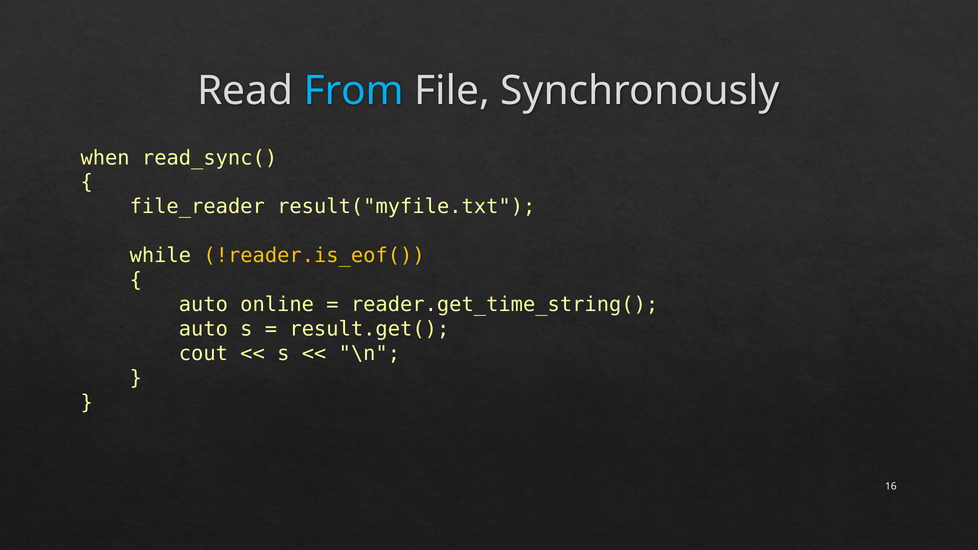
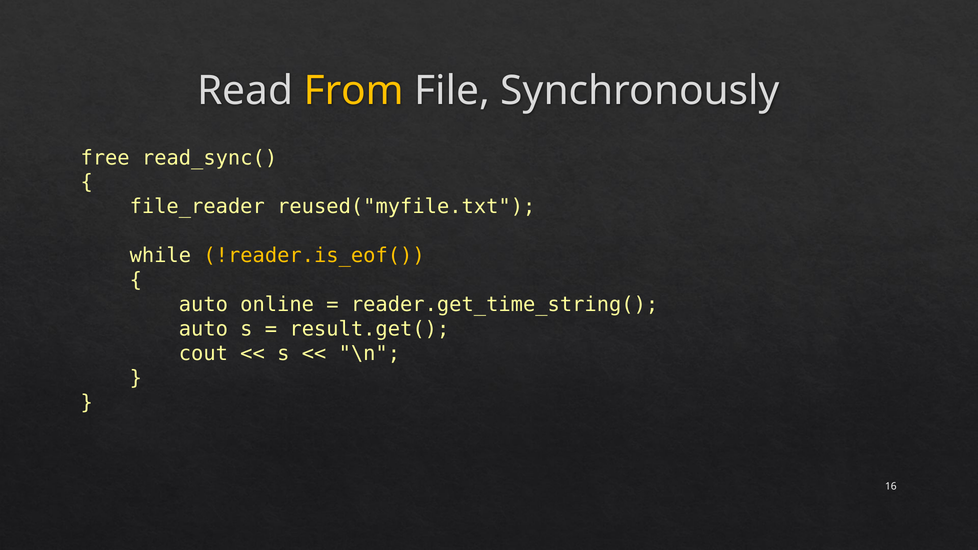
From colour: light blue -> yellow
when: when -> free
result("myfile.txt: result("myfile.txt -> reused("myfile.txt
